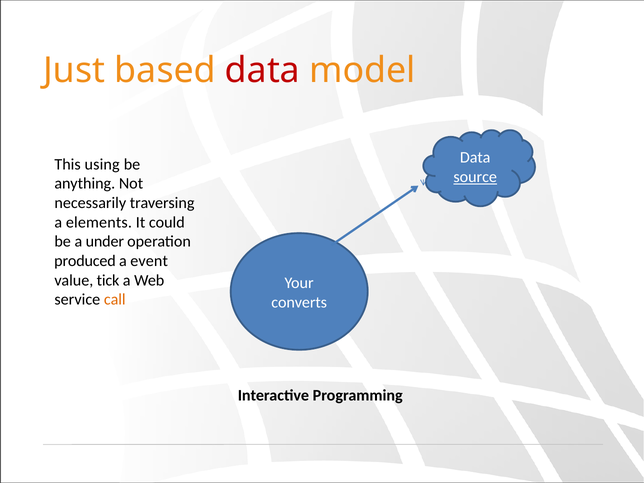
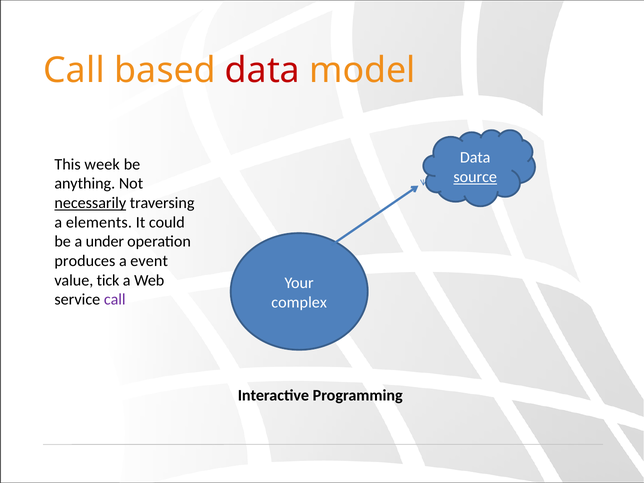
Just at (74, 70): Just -> Call
using: using -> week
necessarily underline: none -> present
produced: produced -> produces
call at (115, 300) colour: orange -> purple
converts: converts -> complex
